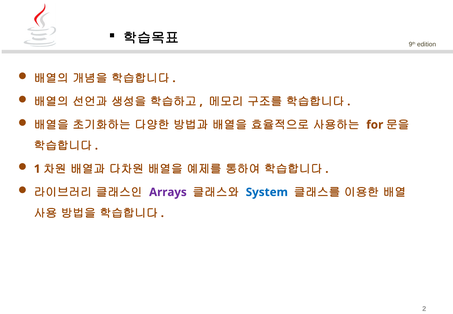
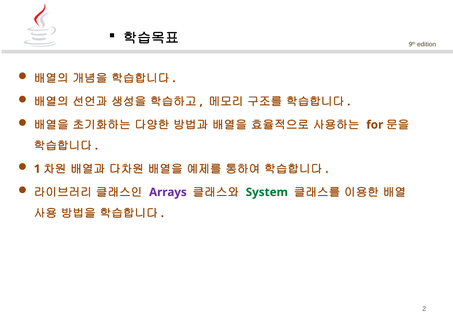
System colour: blue -> green
